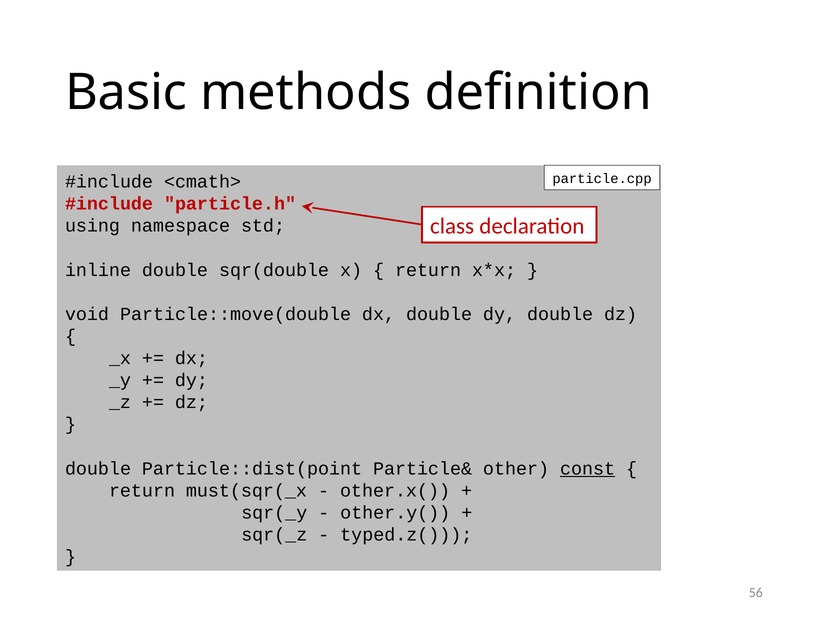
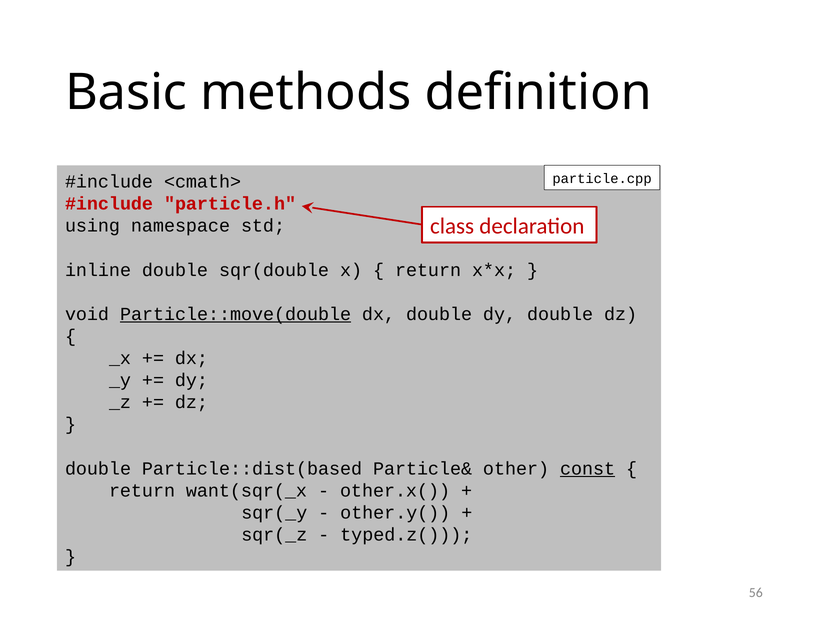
Particle::move(double underline: none -> present
Particle::dist(point: Particle::dist(point -> Particle::dist(based
must(sqr(_x: must(sqr(_x -> want(sqr(_x
